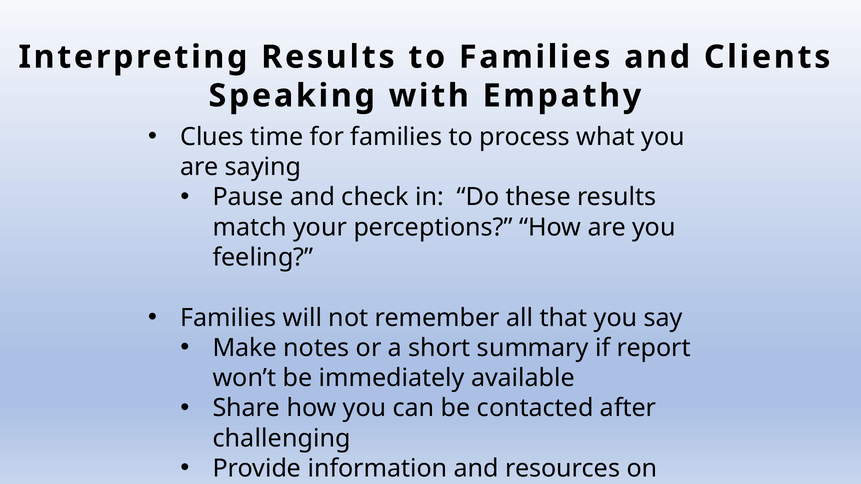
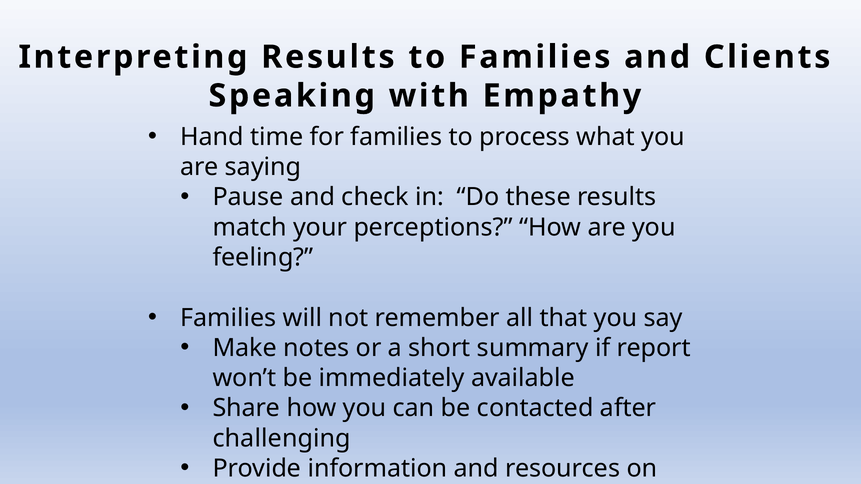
Clues: Clues -> Hand
